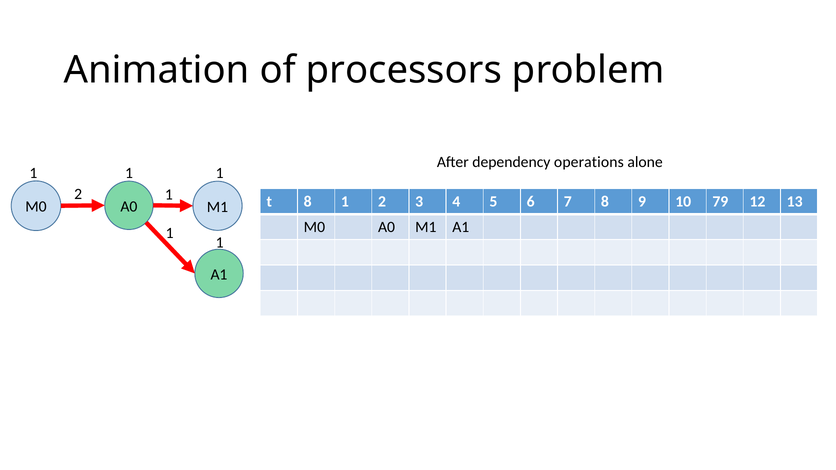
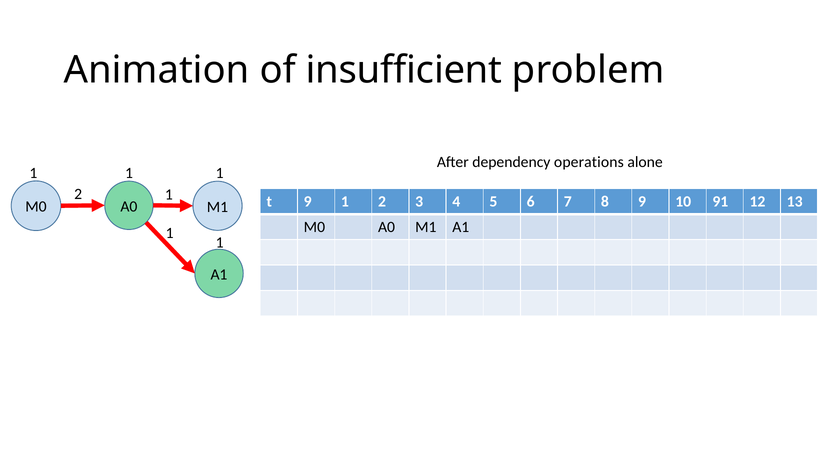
processors: processors -> insufficient
t 8: 8 -> 9
79: 79 -> 91
